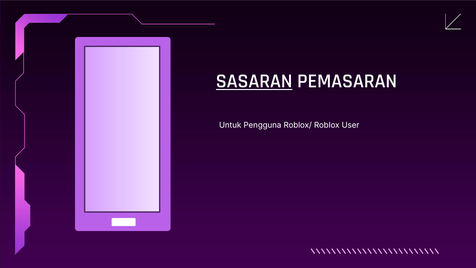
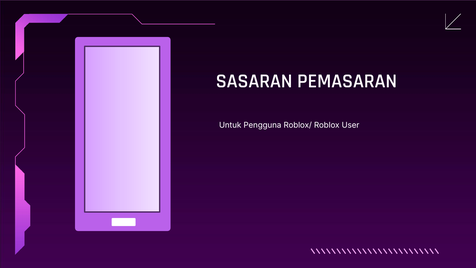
SASARAN underline: present -> none
